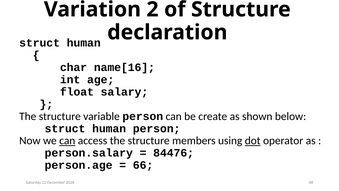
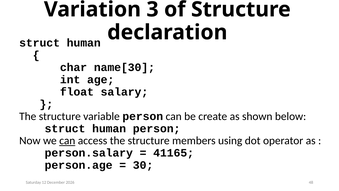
2: 2 -> 3
name[16: name[16 -> name[30
dot underline: present -> none
84476: 84476 -> 41165
66: 66 -> 30
